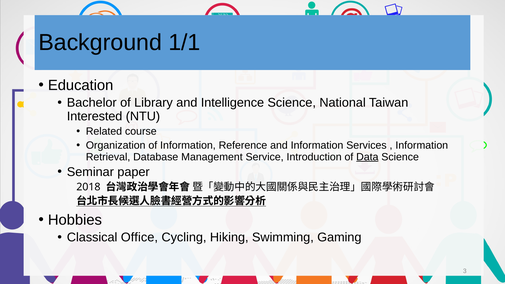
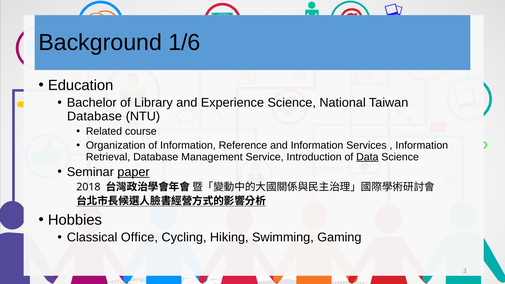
1/1: 1/1 -> 1/6
Intelligence: Intelligence -> Experience
Interested at (95, 116): Interested -> Database
paper underline: none -> present
